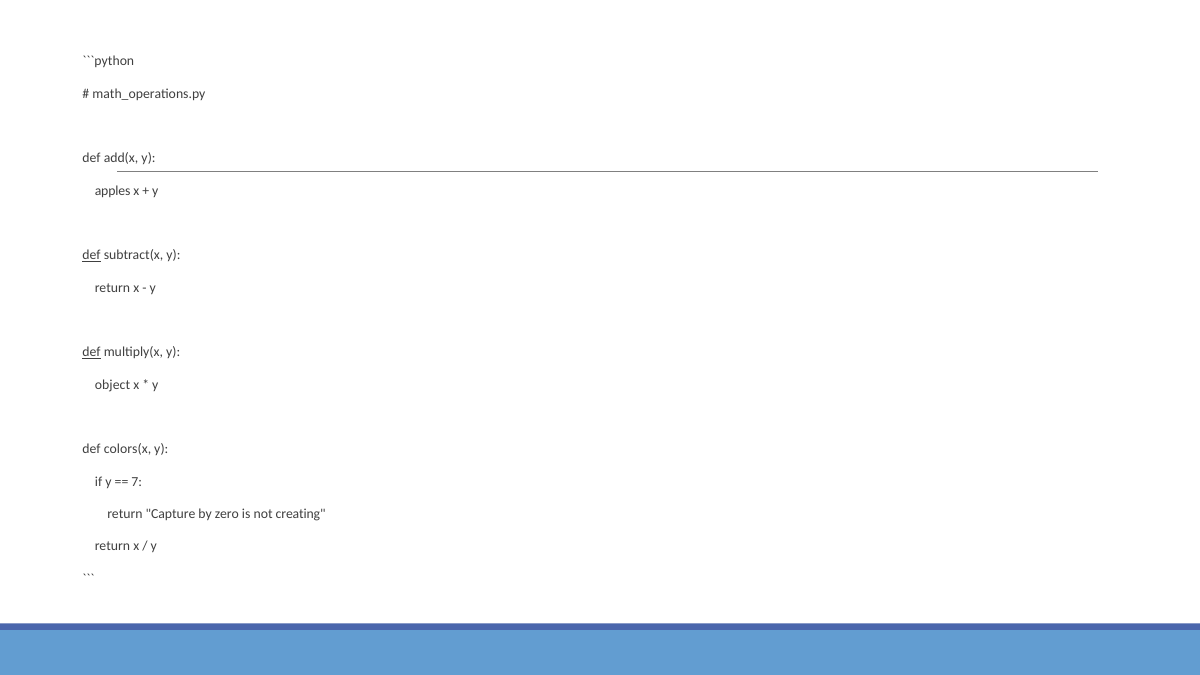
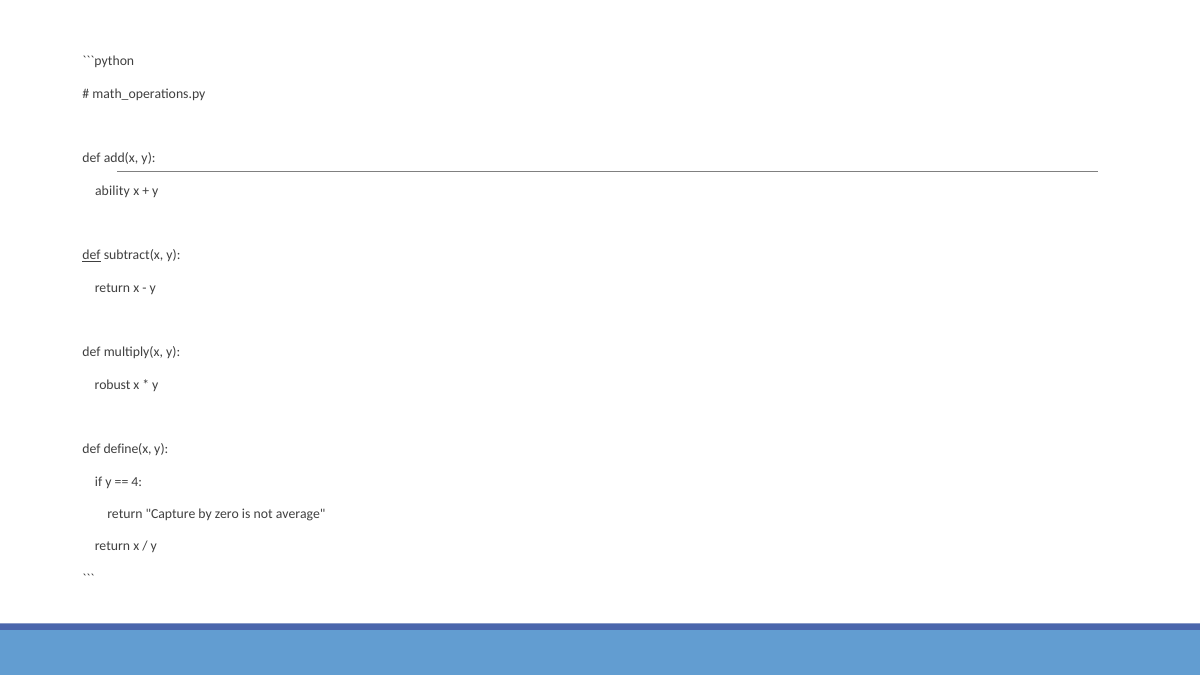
apples: apples -> ability
def at (92, 352) underline: present -> none
object: object -> robust
colors(x: colors(x -> define(x
7: 7 -> 4
creating: creating -> average
